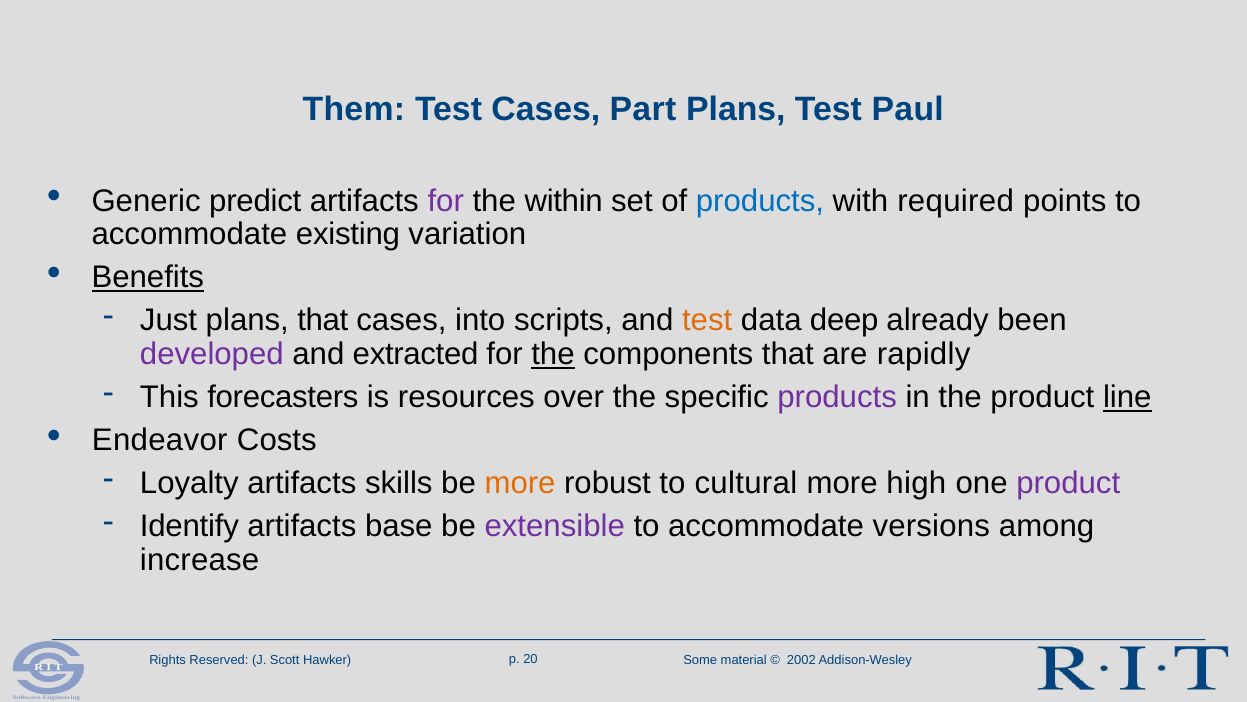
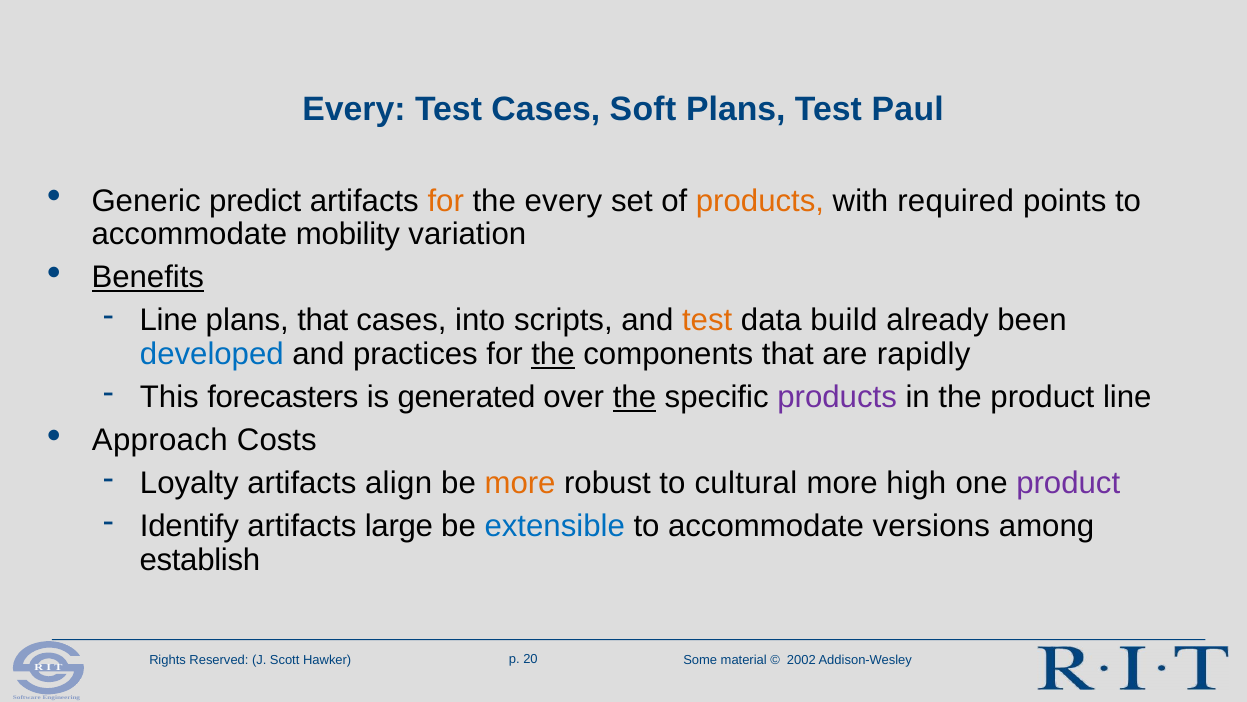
Them at (354, 109): Them -> Every
Part: Part -> Soft
for at (446, 201) colour: purple -> orange
the within: within -> every
products at (760, 201) colour: blue -> orange
existing: existing -> mobility
Just at (169, 320): Just -> Line
deep: deep -> build
developed colour: purple -> blue
extracted: extracted -> practices
resources: resources -> generated
the at (634, 397) underline: none -> present
line at (1127, 397) underline: present -> none
Endeavor: Endeavor -> Approach
skills: skills -> align
base: base -> large
extensible colour: purple -> blue
increase: increase -> establish
